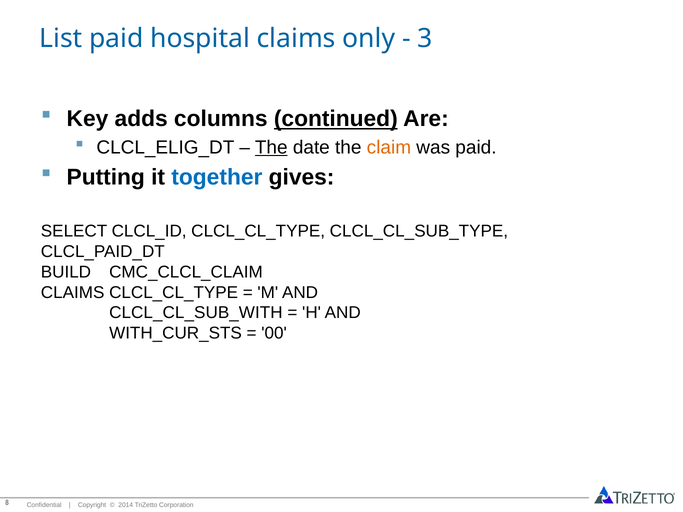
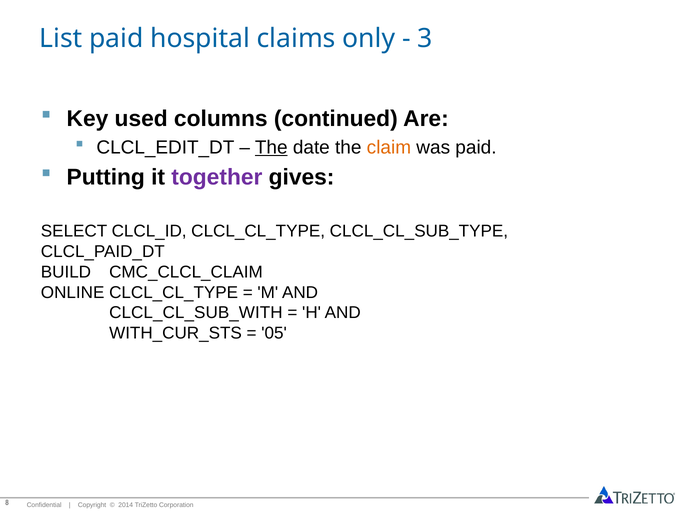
adds: adds -> used
continued underline: present -> none
CLCL_ELIG_DT: CLCL_ELIG_DT -> CLCL_EDIT_DT
together colour: blue -> purple
CLAIMS at (73, 293): CLAIMS -> ONLINE
00: 00 -> 05
